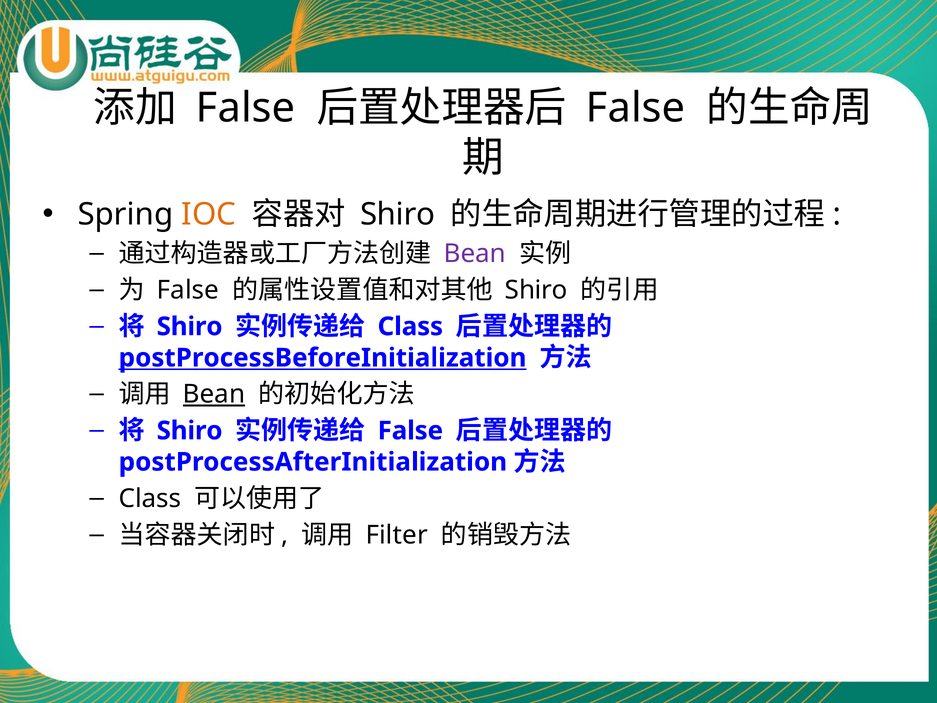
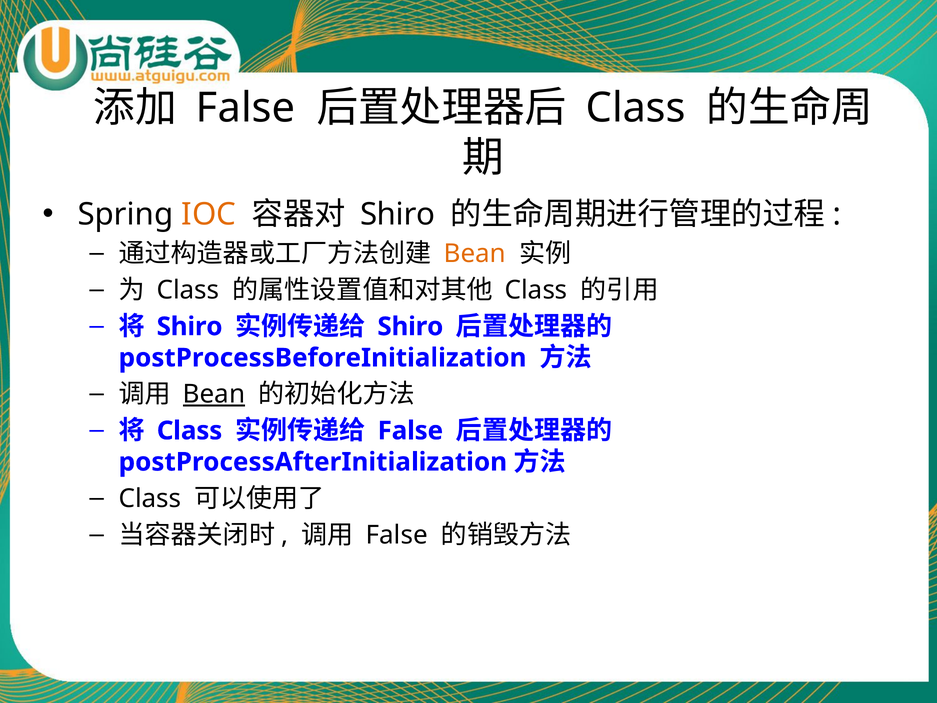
False at (636, 108): False -> Class
Bean at (475, 254) colour: purple -> orange
False at (188, 290): False -> Class
Shiro at (536, 290): Shiro -> Class
Class at (410, 326): Class -> Shiro
postProcessBeforeInitialization underline: present -> none
Shiro at (190, 431): Shiro -> Class
Filter at (397, 535): Filter -> False
